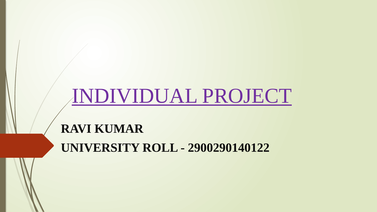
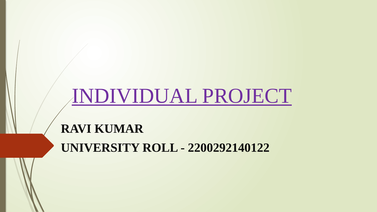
2900290140122: 2900290140122 -> 2200292140122
